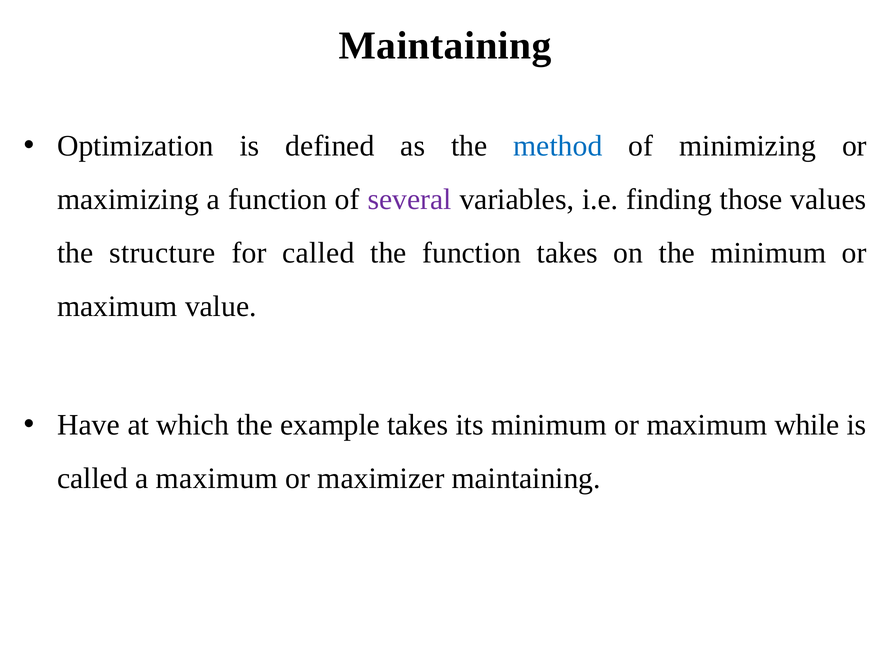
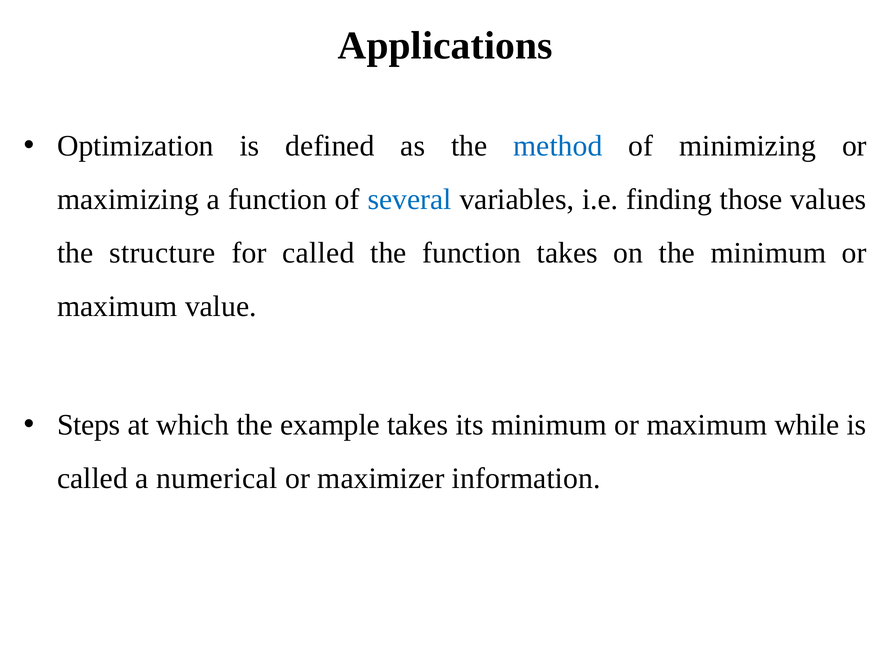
Maintaining at (445, 46): Maintaining -> Applications
several colour: purple -> blue
Have: Have -> Steps
a maximum: maximum -> numerical
maximizer maintaining: maintaining -> information
